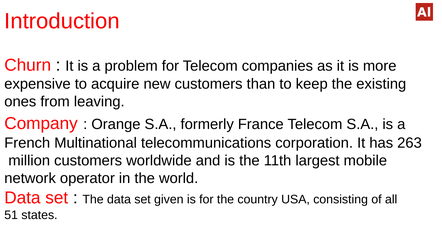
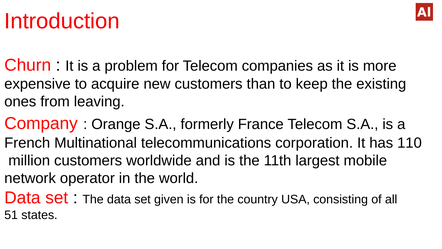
263: 263 -> 110
